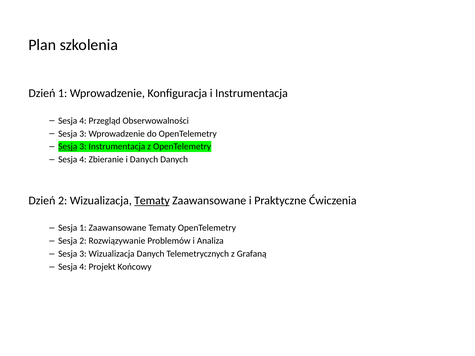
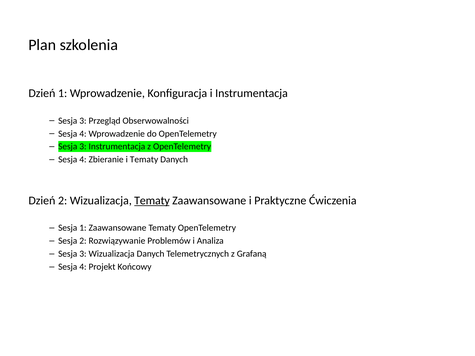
4 at (83, 121): 4 -> 3
3 at (83, 134): 3 -> 4
Sesja at (68, 147) underline: present -> none
i Danych: Danych -> Tematy
